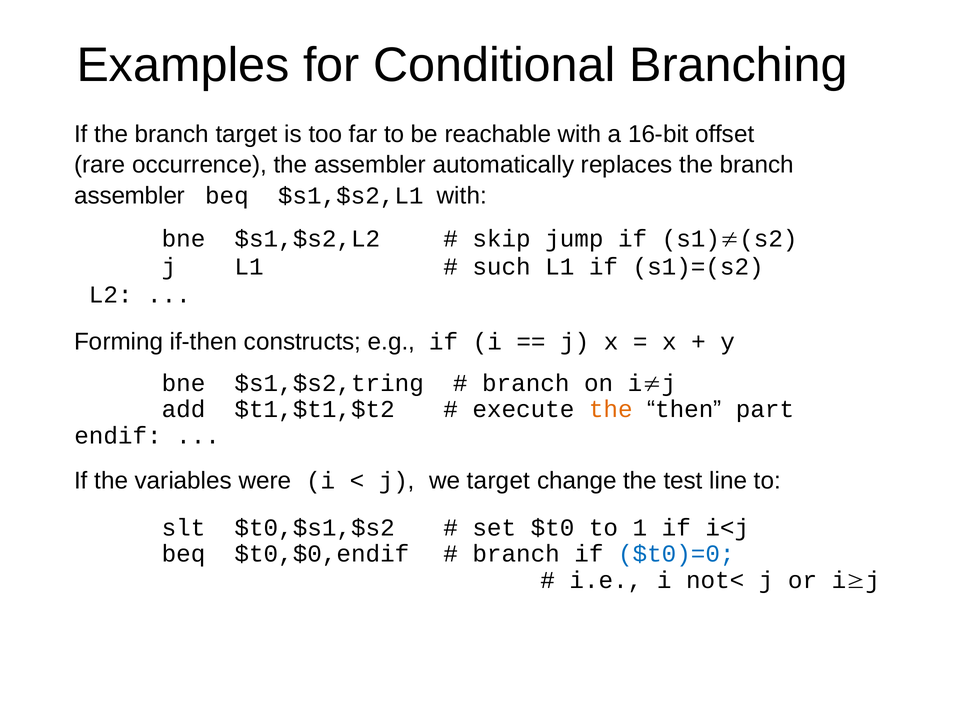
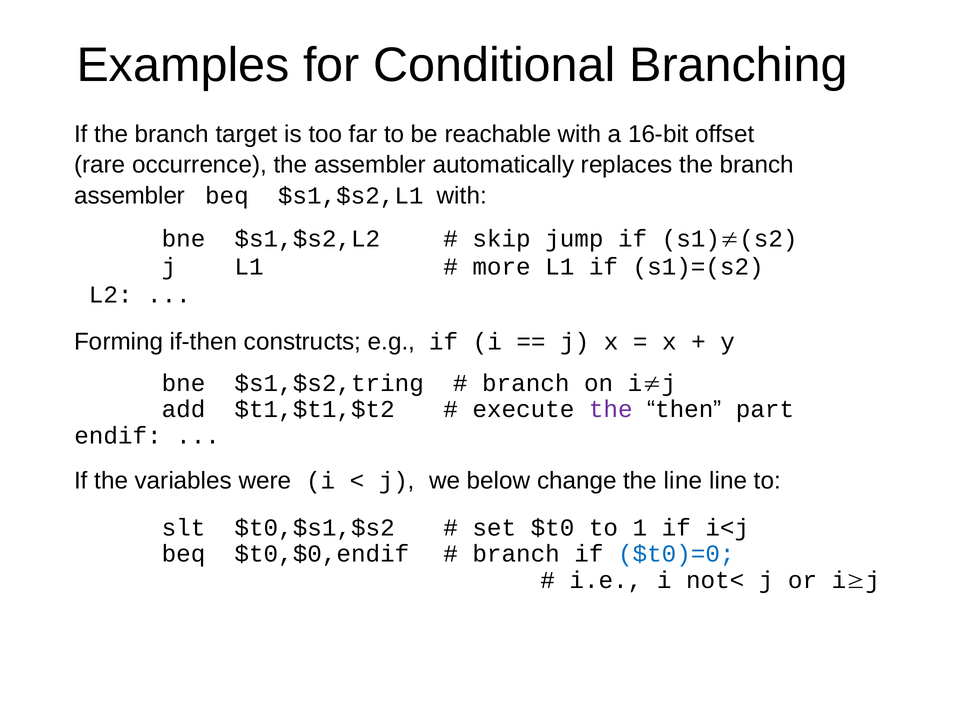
such: such -> more
the at (611, 410) colour: orange -> purple
we target: target -> below
the test: test -> line
